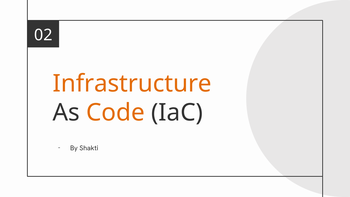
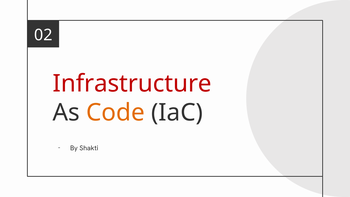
Infrastructure colour: orange -> red
